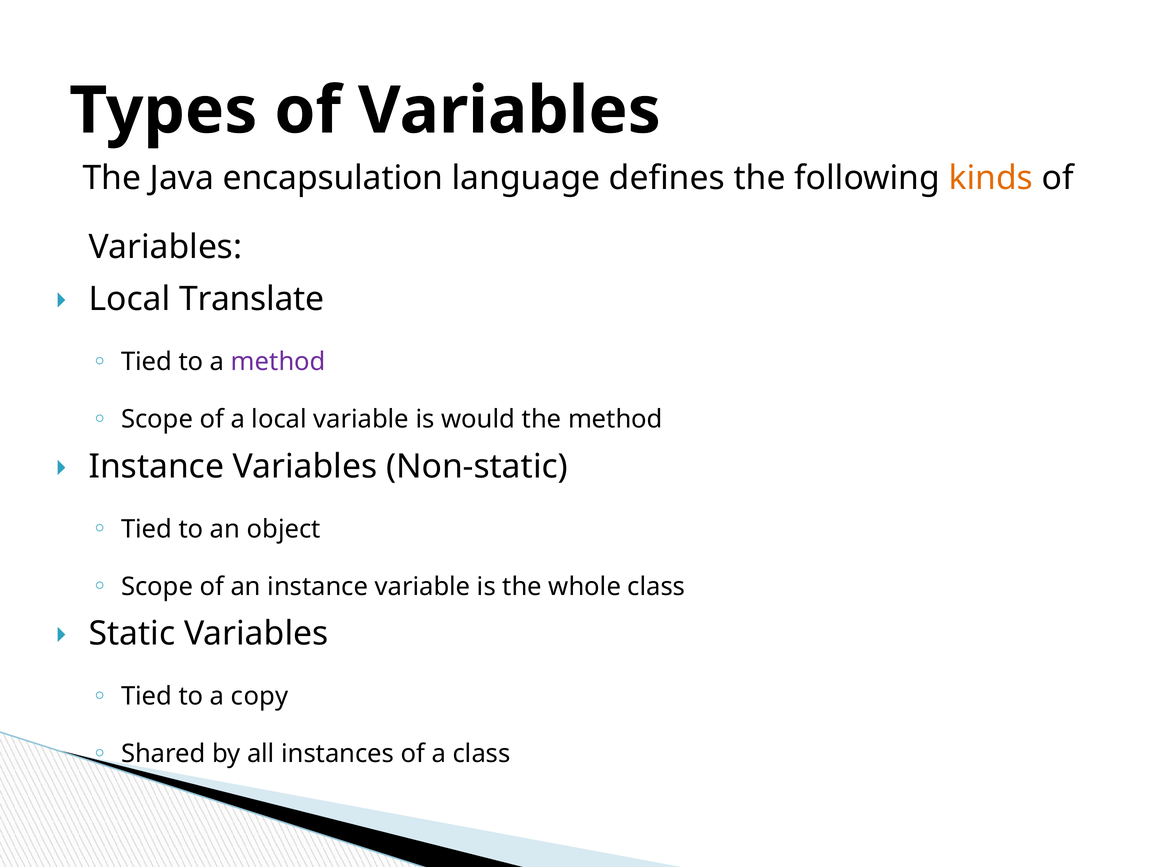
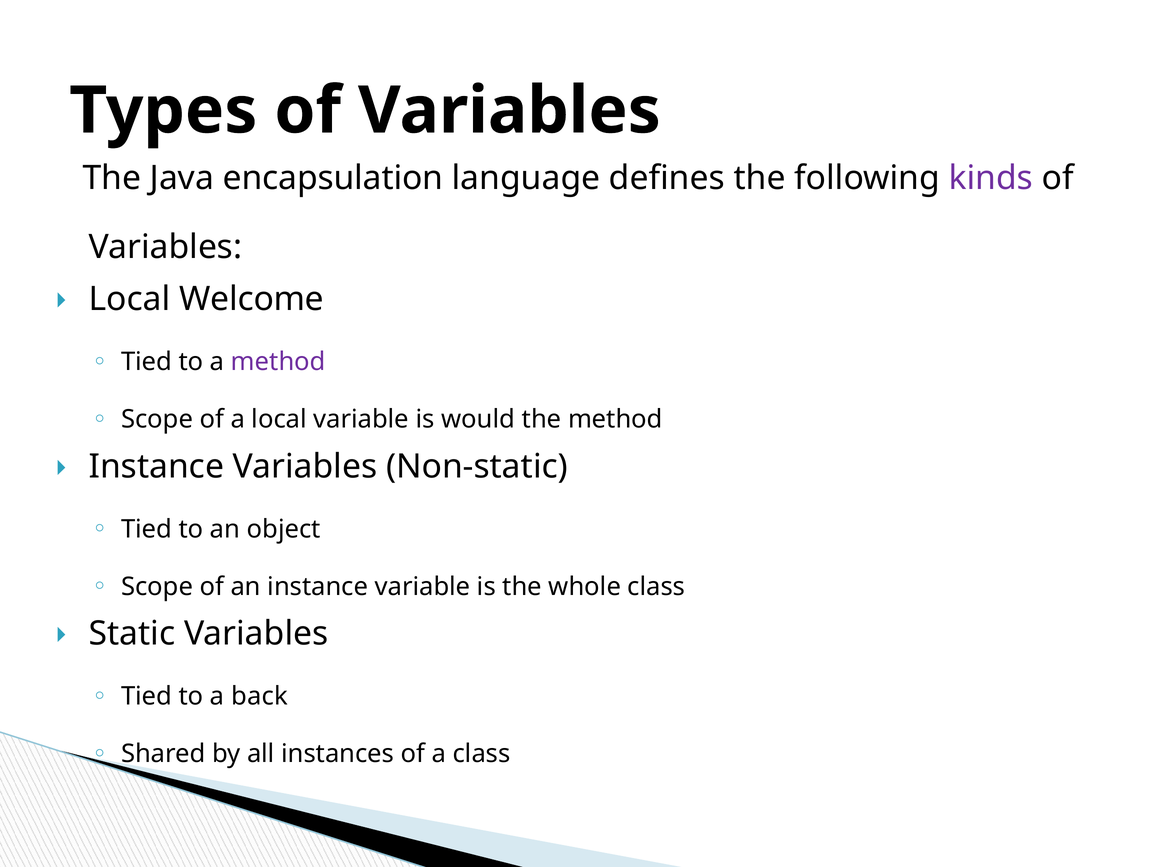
kinds colour: orange -> purple
Translate: Translate -> Welcome
copy: copy -> back
